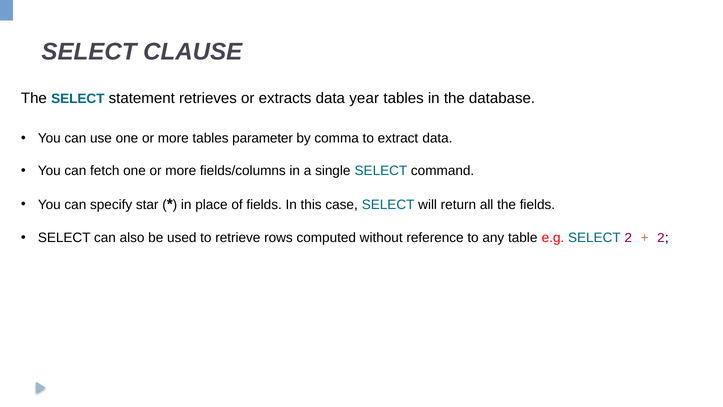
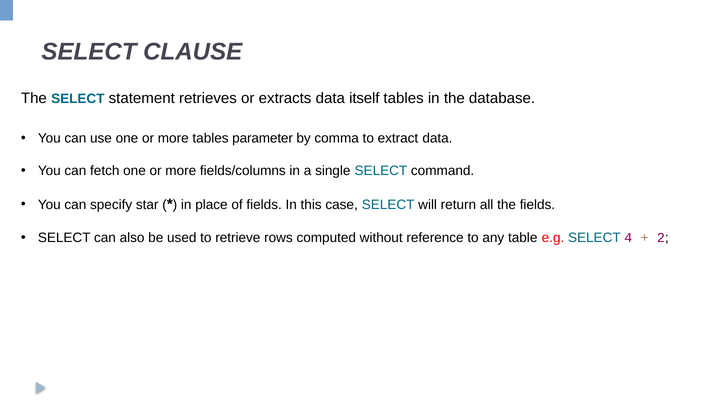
year: year -> itself
SELECT 2: 2 -> 4
